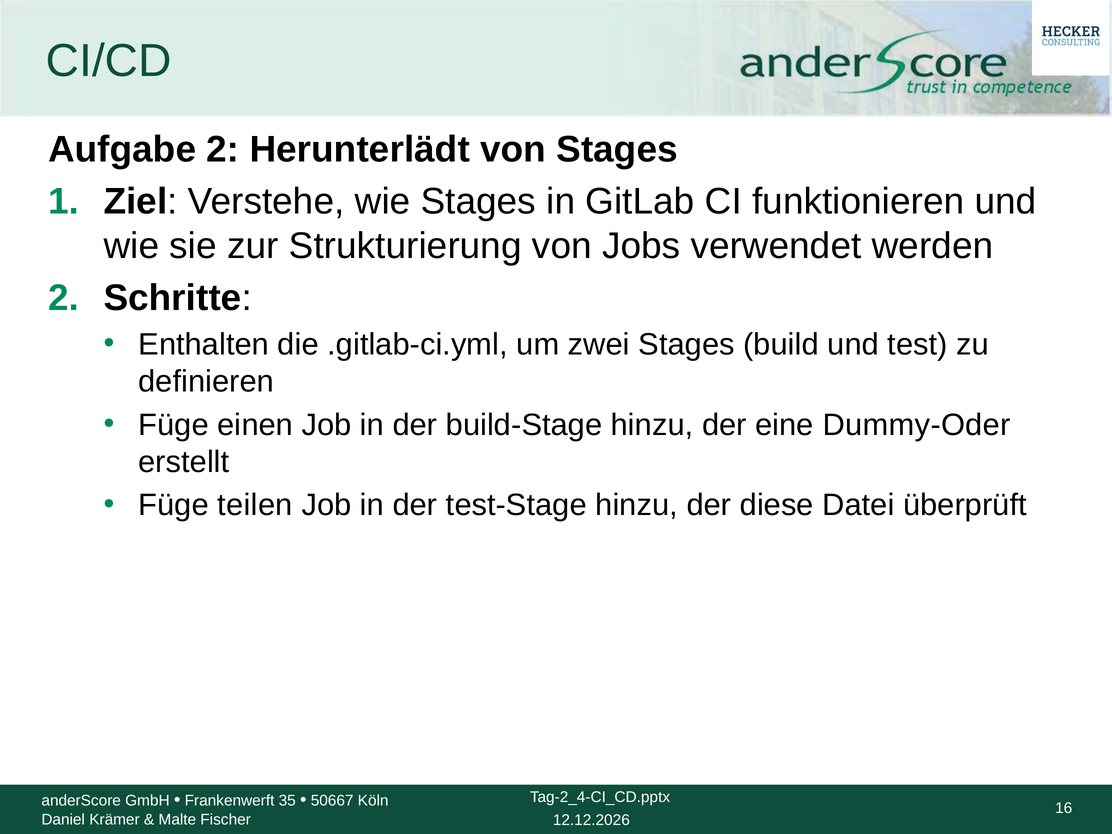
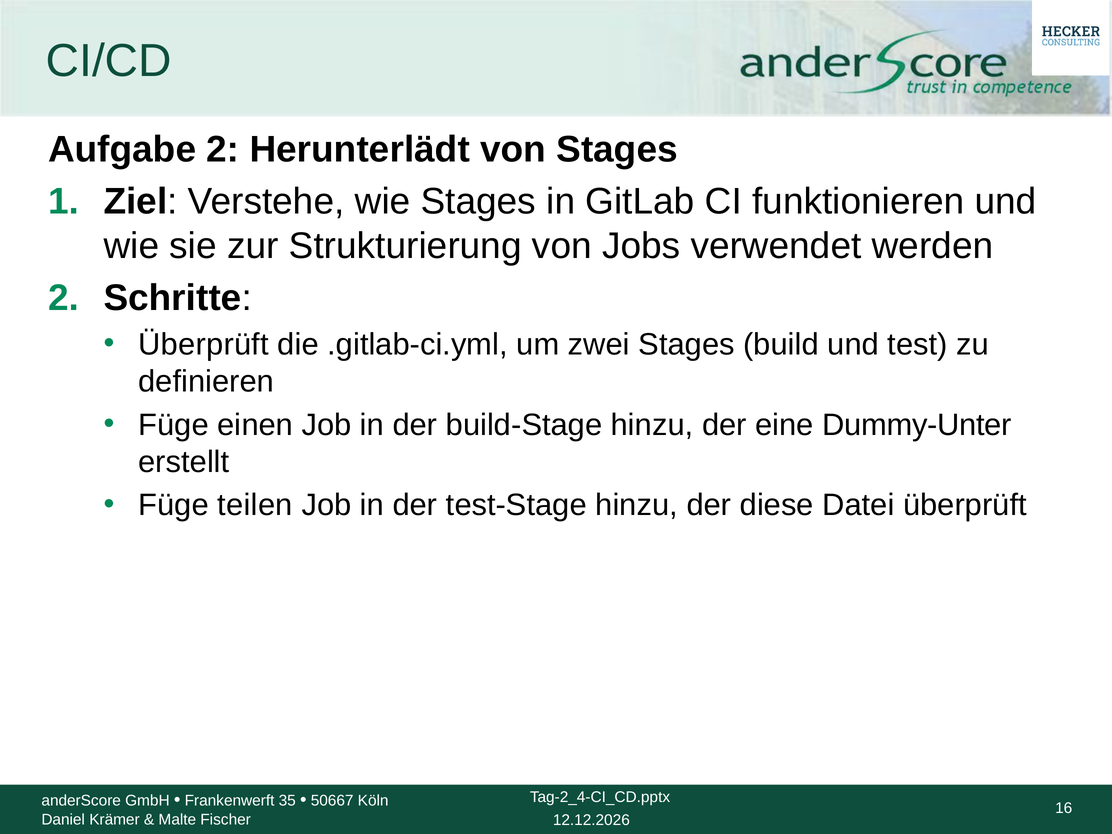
Enthalten at (204, 345): Enthalten -> Überprüft
Dummy-Oder: Dummy-Oder -> Dummy-Unter
